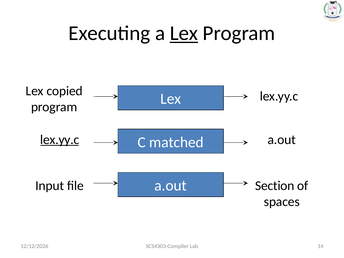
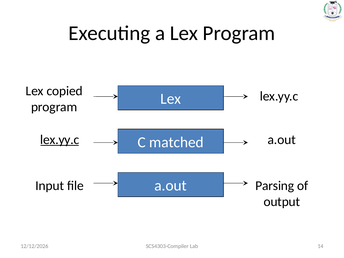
Lex at (184, 33) underline: present -> none
Section: Section -> Parsing
spaces: spaces -> output
